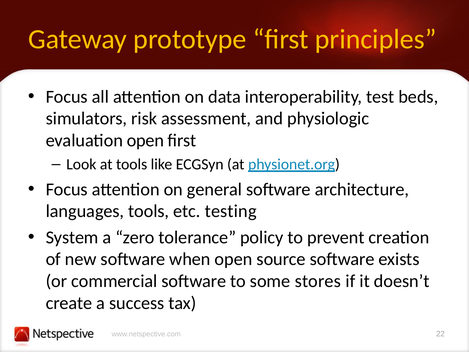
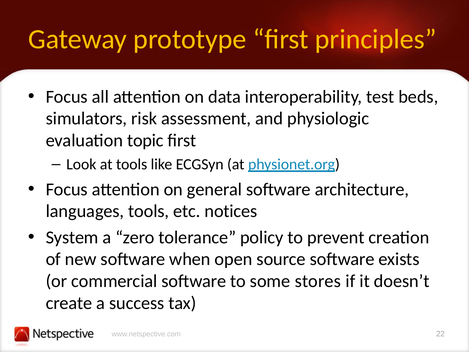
evaluation open: open -> topic
testing: testing -> notices
